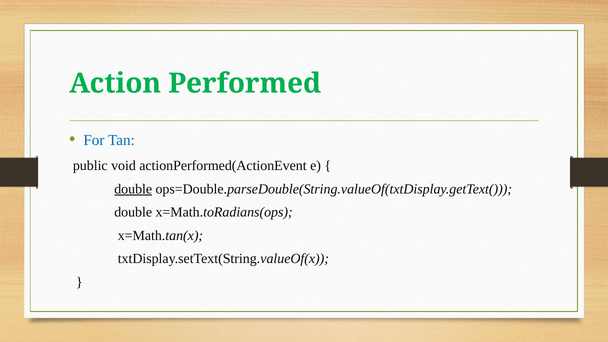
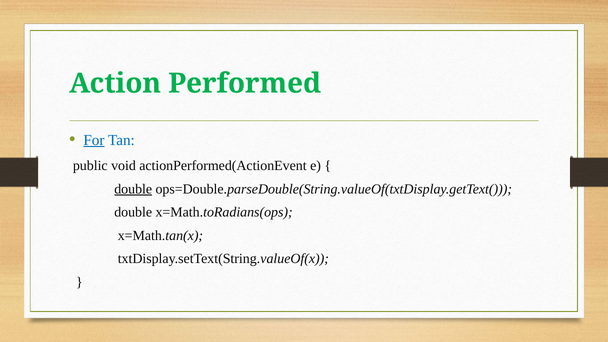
For underline: none -> present
